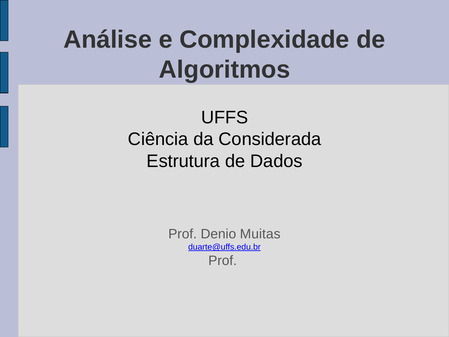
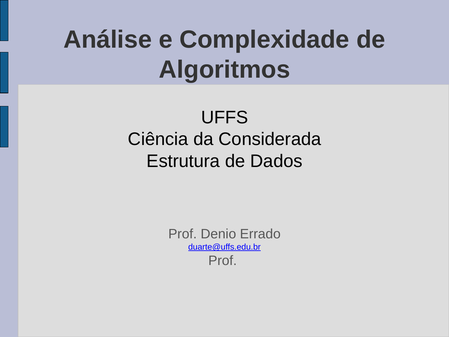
Muitas: Muitas -> Errado
